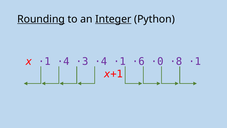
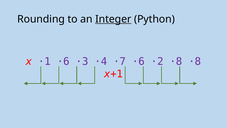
Rounding underline: present -> none
·1 ·4: ·4 -> ·6
·4 ·1: ·1 -> ·7
·0: ·0 -> ·2
·8 ·1: ·1 -> ·8
